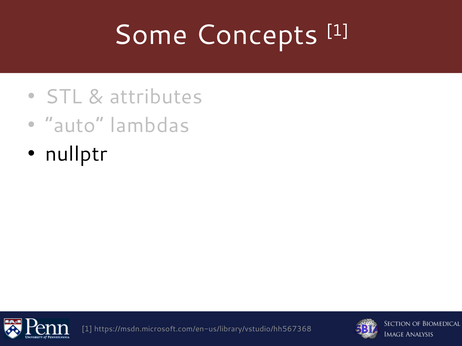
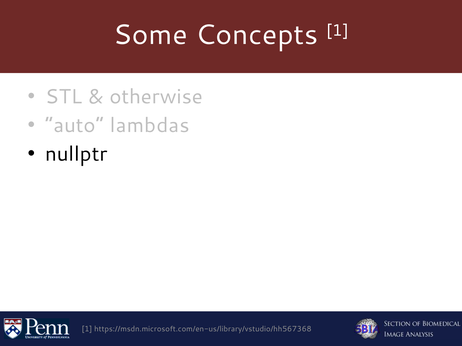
attributes: attributes -> otherwise
